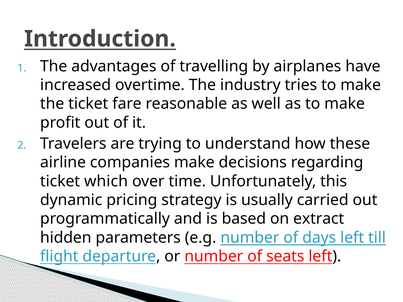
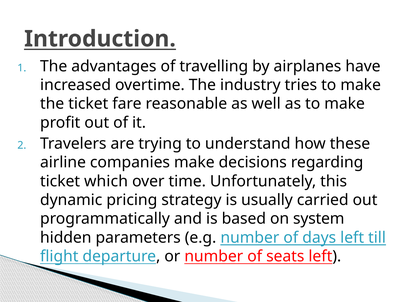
extract: extract -> system
